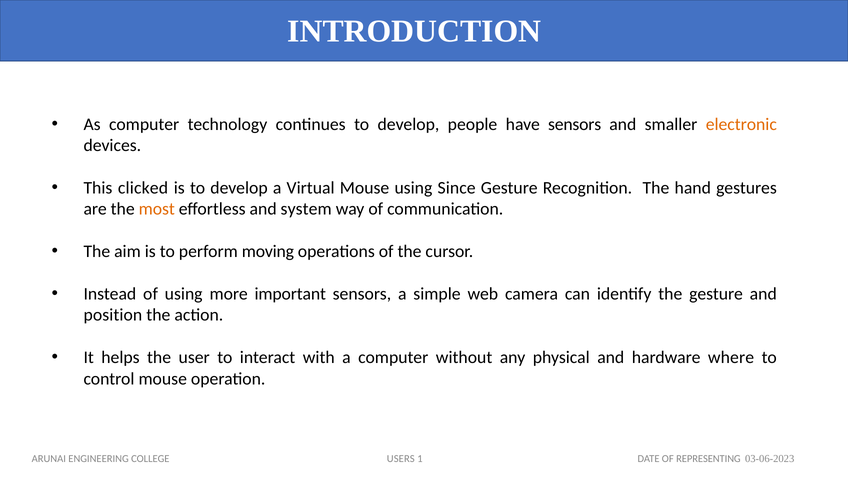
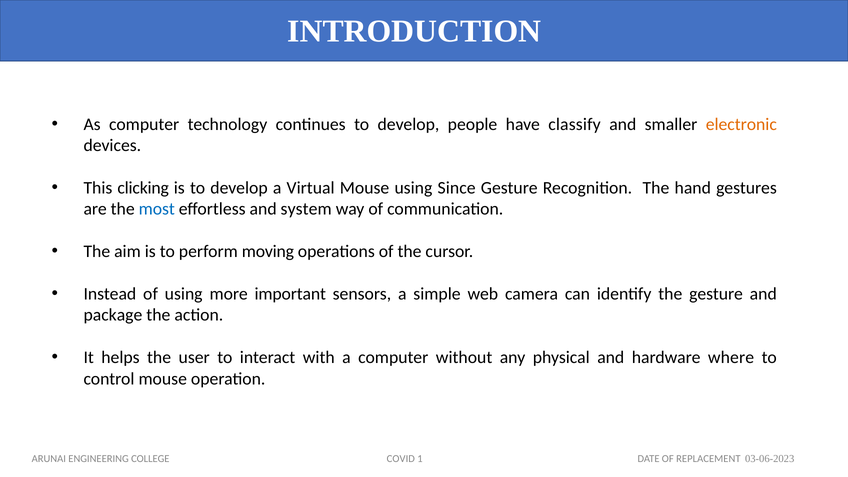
have sensors: sensors -> classify
clicked: clicked -> clicking
most colour: orange -> blue
position: position -> package
USERS: USERS -> COVID
REPRESENTING: REPRESENTING -> REPLACEMENT
